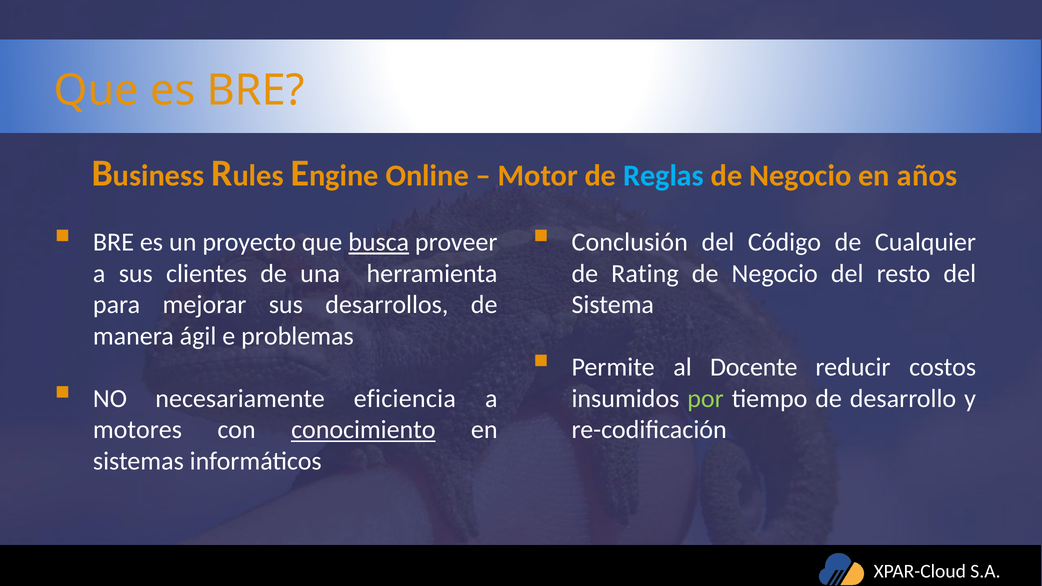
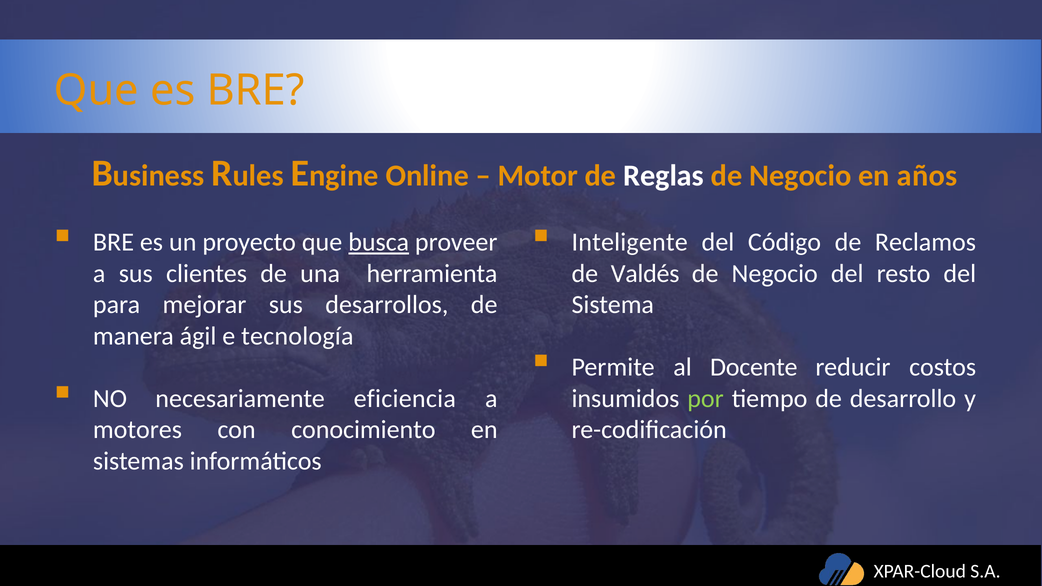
Reglas colour: light blue -> white
Conclusión: Conclusión -> Inteligente
Cualquier: Cualquier -> Reclamos
Rating: Rating -> Valdés
problemas: problemas -> tecnología
conocimiento underline: present -> none
